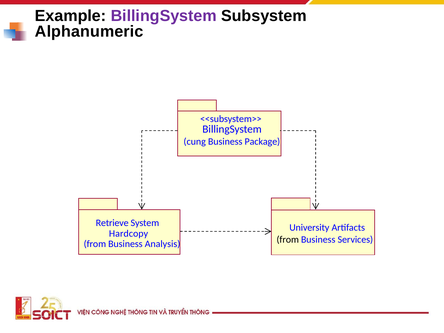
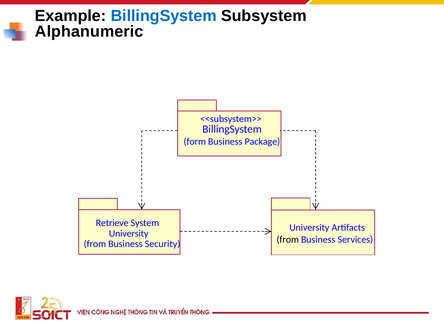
BillingSystem at (164, 16) colour: purple -> blue
cung: cung -> form
Hardcopy at (129, 233): Hardcopy -> University
Analysis: Analysis -> Security
